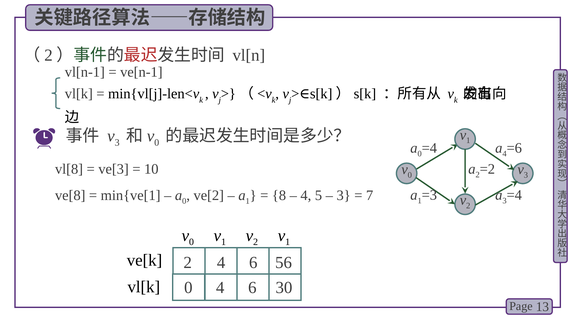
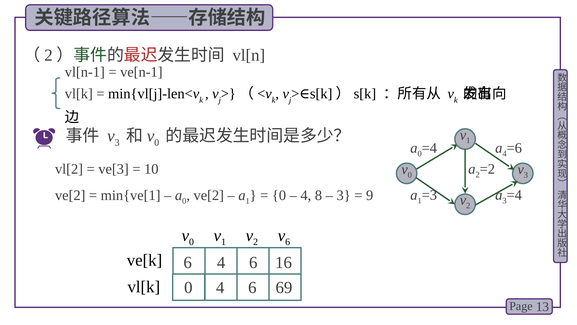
vl[8: vl[8 -> vl[2
ve[8 at (70, 195): ve[8 -> ve[2
8 at (279, 195): 8 -> 0
5: 5 -> 8
7: 7 -> 9
1 at (288, 242): 1 -> 6
ve[k 2: 2 -> 6
56: 56 -> 16
30: 30 -> 69
